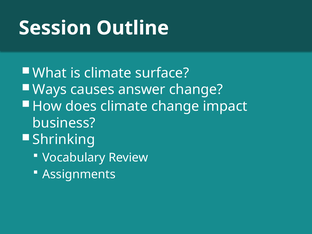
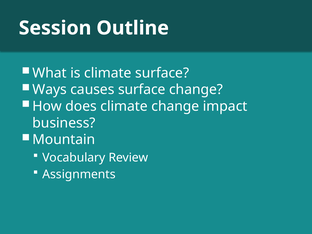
causes answer: answer -> surface
Shrinking: Shrinking -> Mountain
